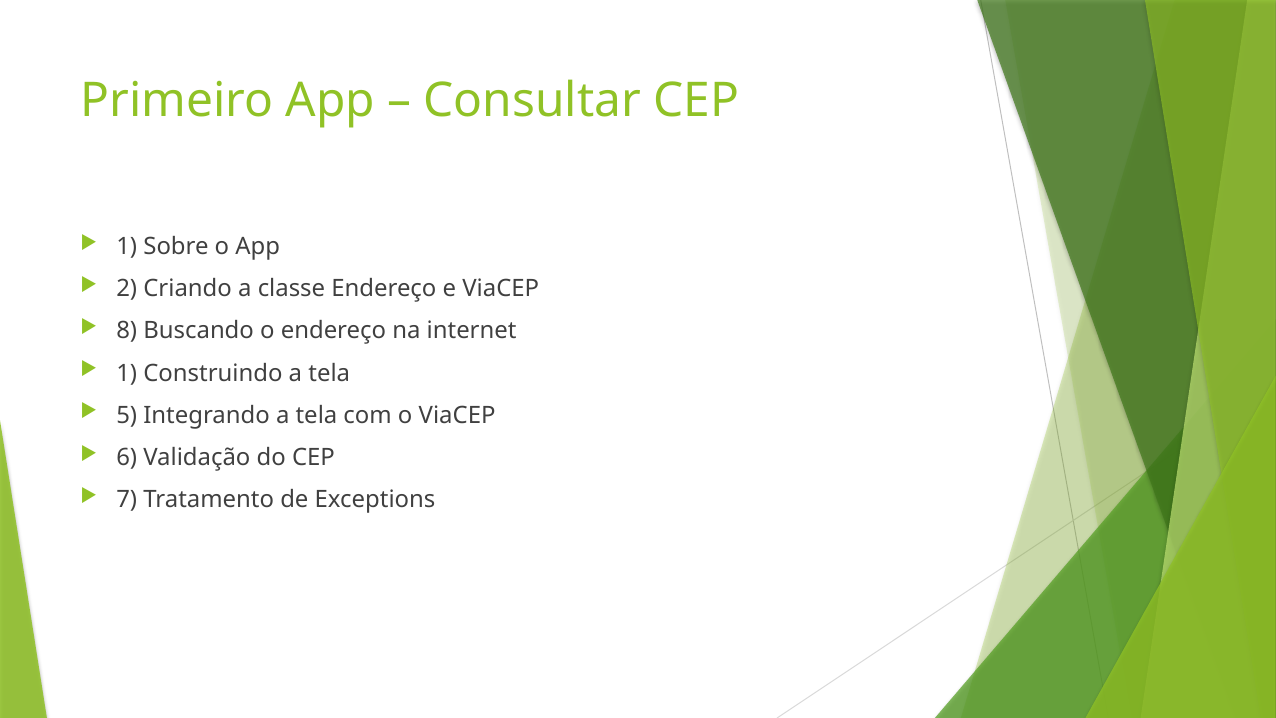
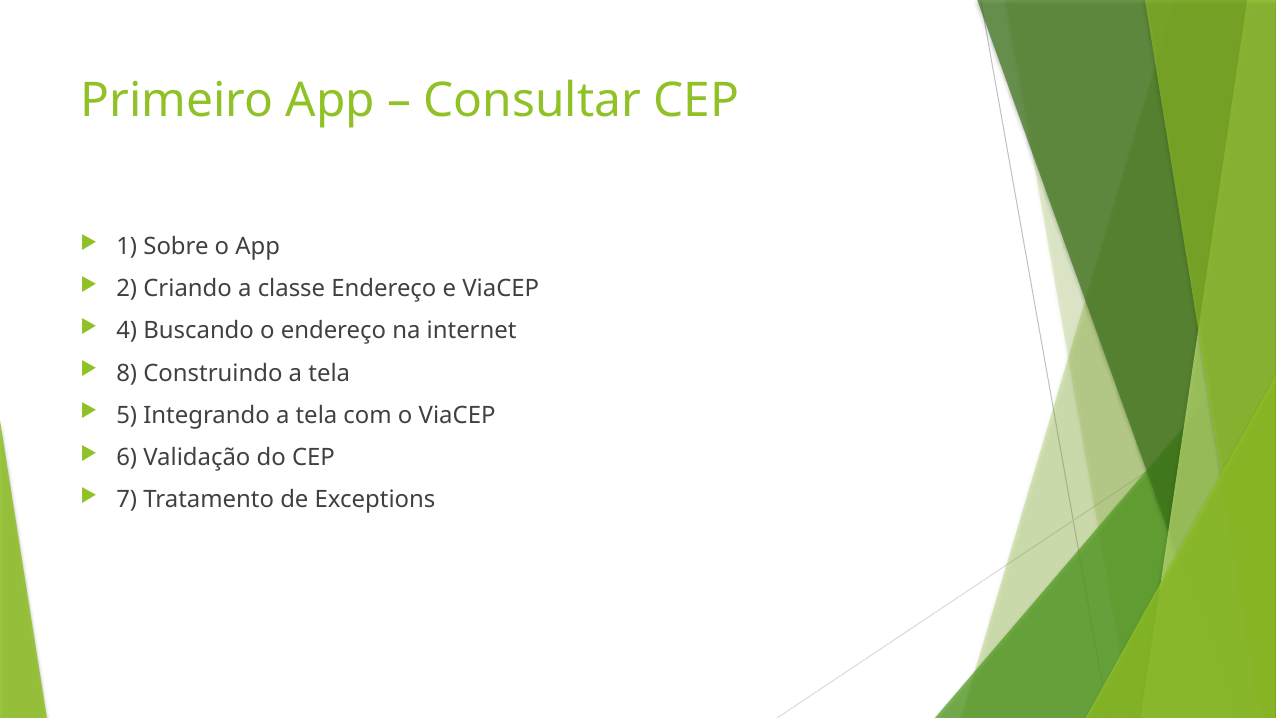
8: 8 -> 4
1 at (127, 373): 1 -> 8
